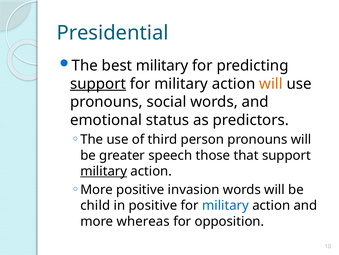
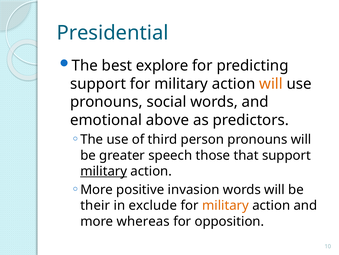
best military: military -> explore
support at (98, 84) underline: present -> none
status: status -> above
child: child -> their
in positive: positive -> exclude
military at (225, 205) colour: blue -> orange
